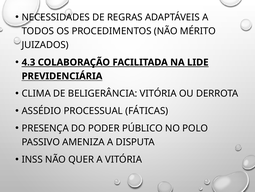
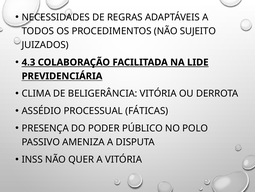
MÉRITO: MÉRITO -> SUJEITO
